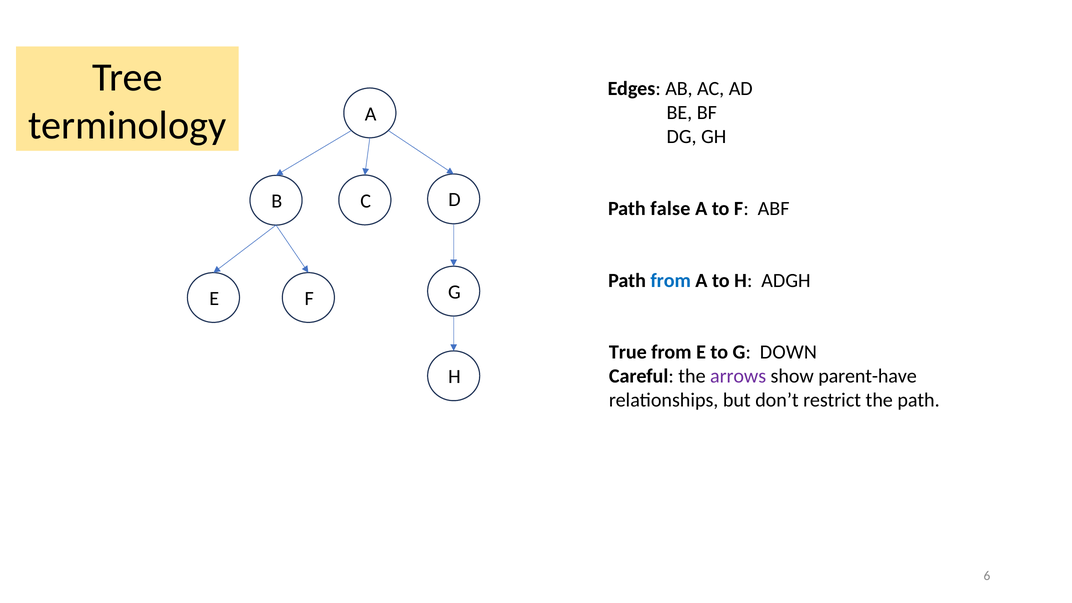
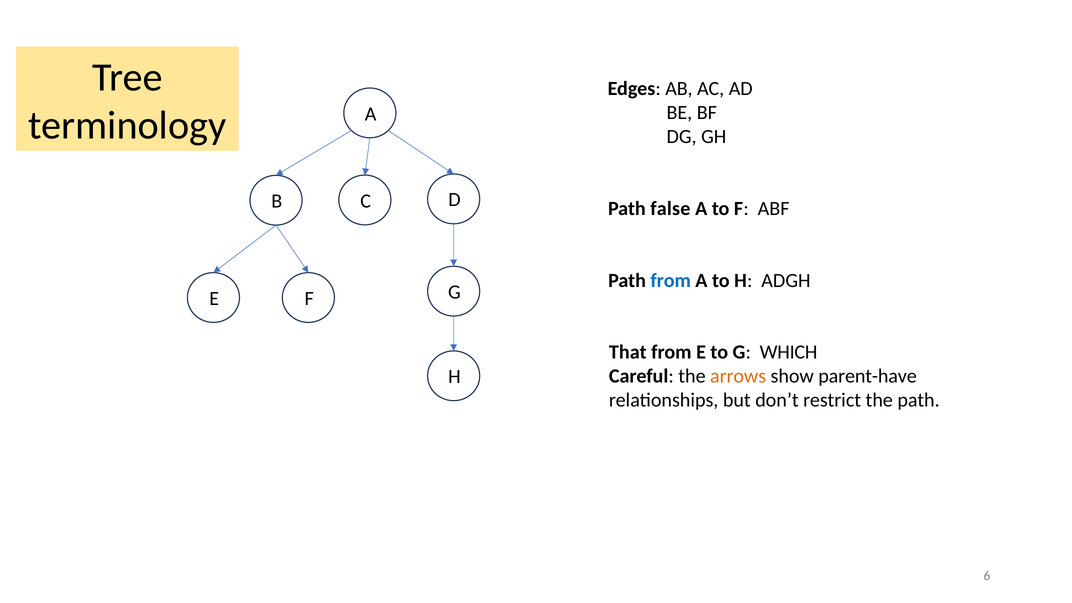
True: True -> That
DOWN: DOWN -> WHICH
arrows colour: purple -> orange
